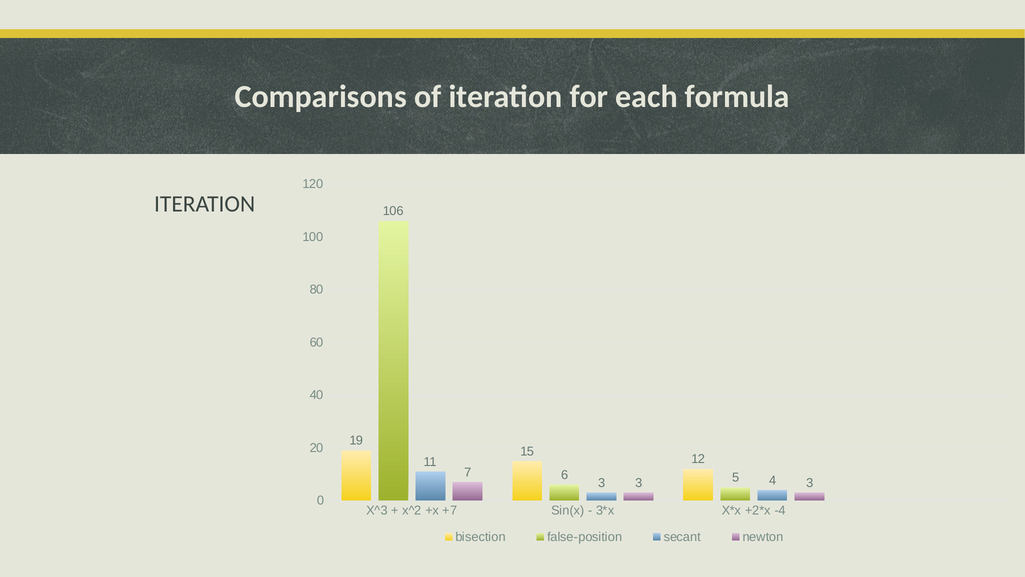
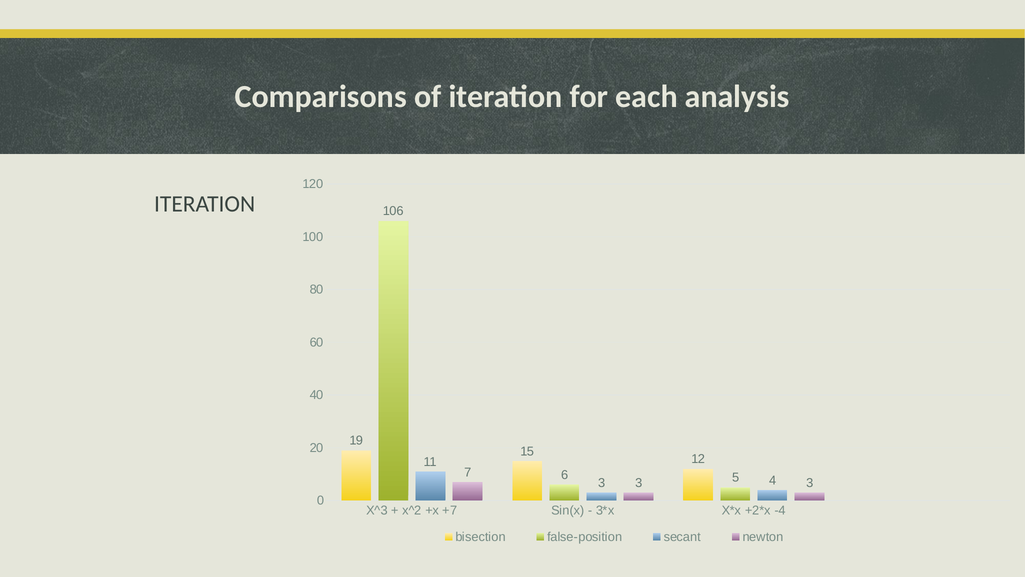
formula: formula -> analysis
